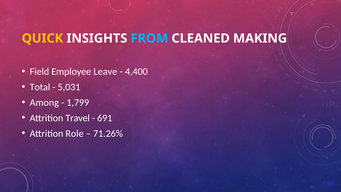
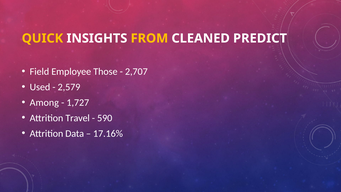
FROM colour: light blue -> yellow
MAKING: MAKING -> PREDICT
Leave: Leave -> Those
4,400: 4,400 -> 2,707
Total: Total -> Used
5,031: 5,031 -> 2,579
1,799: 1,799 -> 1,727
691: 691 -> 590
Role: Role -> Data
71.26%: 71.26% -> 17.16%
